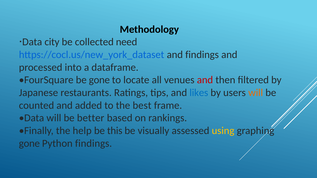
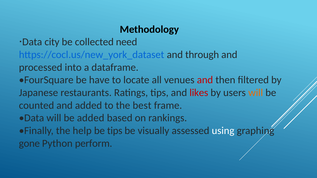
and findings: findings -> through
be gone: gone -> have
likes colour: blue -> red
be better: better -> added
be this: this -> tips
using colour: yellow -> white
Python findings: findings -> perform
